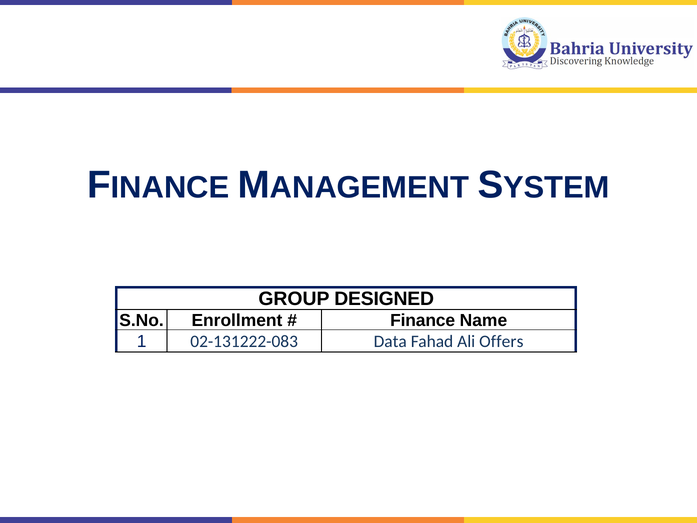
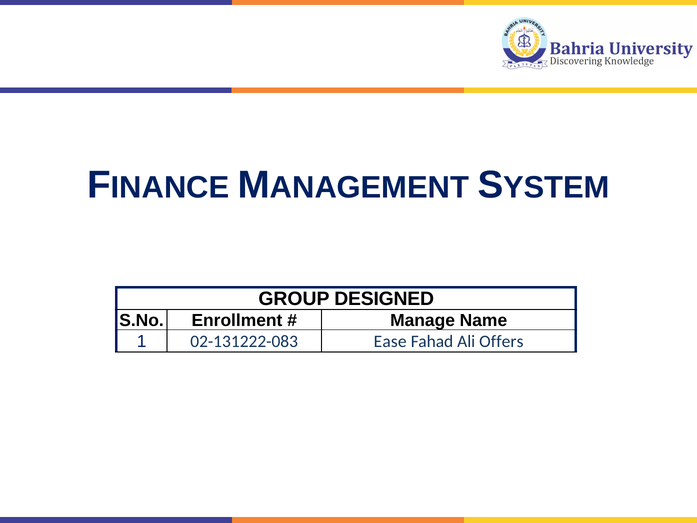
Finance: Finance -> Manage
Data: Data -> Ease
